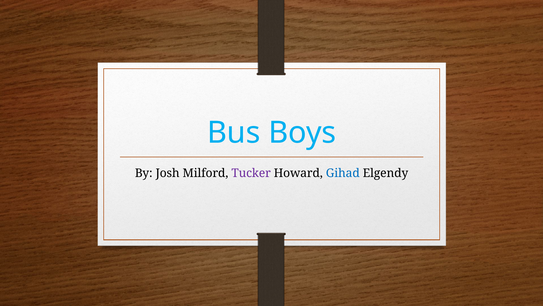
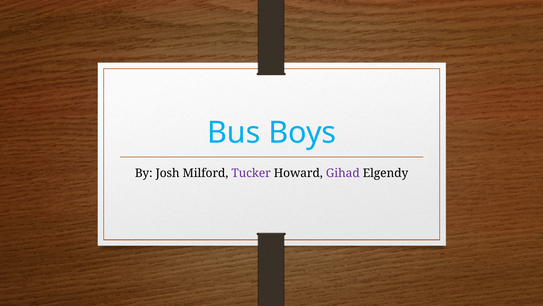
Gihad colour: blue -> purple
